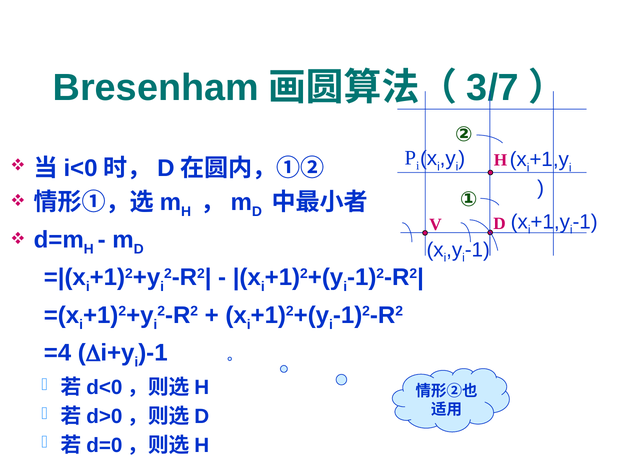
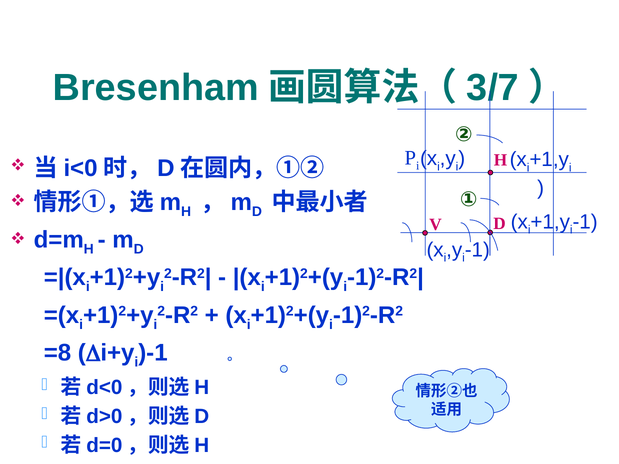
=4: =4 -> =8
